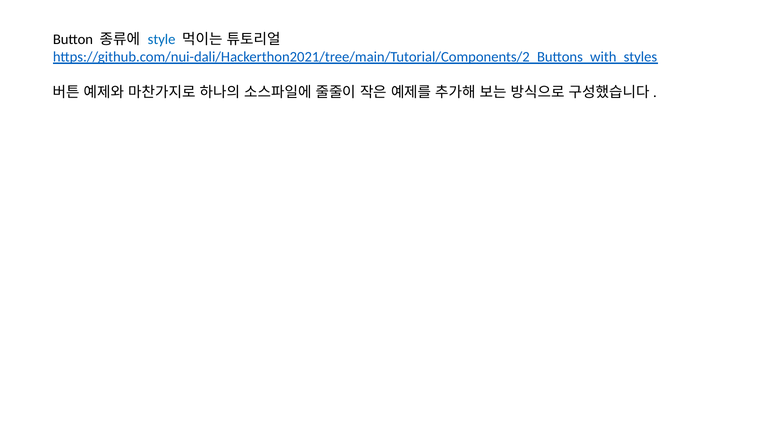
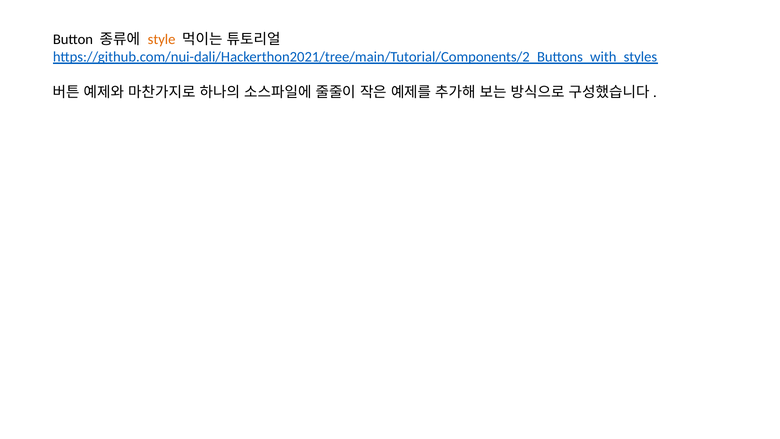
style colour: blue -> orange
